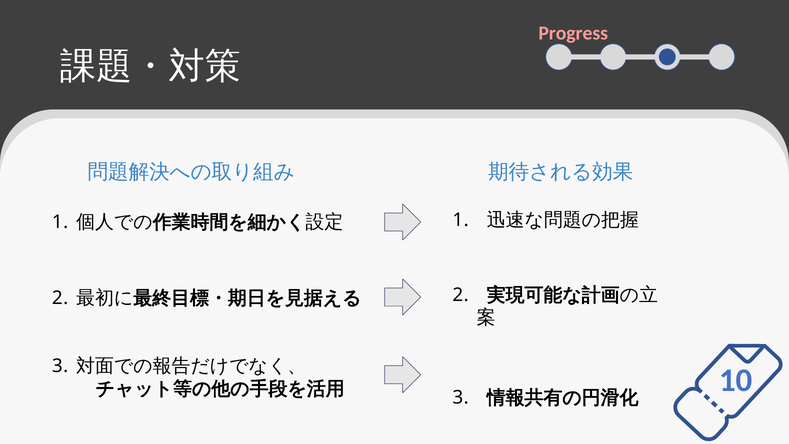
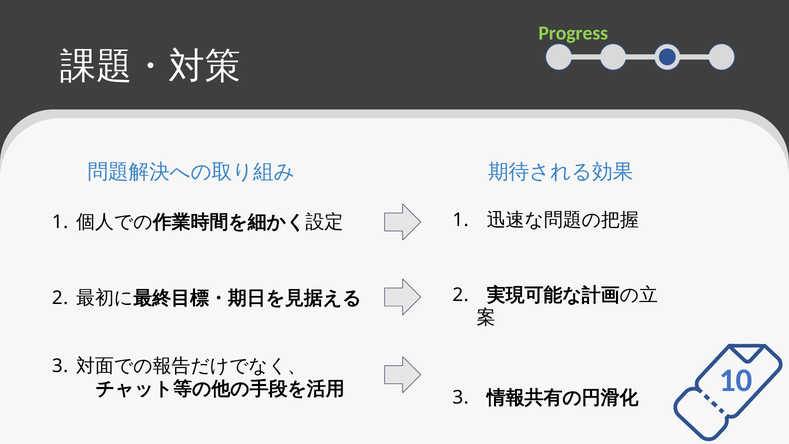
Progress colour: pink -> light green
